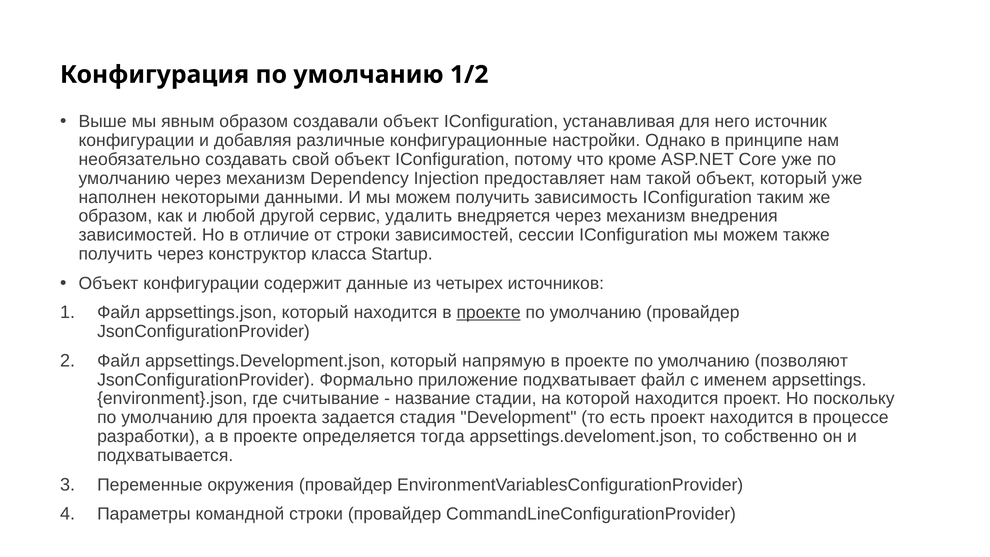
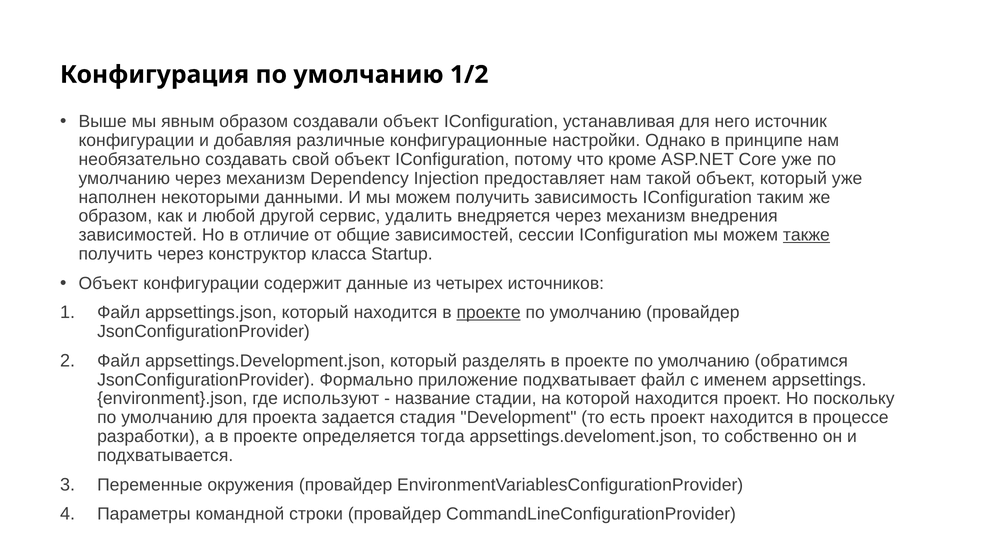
от строки: строки -> общие
также underline: none -> present
напрямую: напрямую -> разделять
позволяют: позволяют -> обратимся
считывание: считывание -> используют
